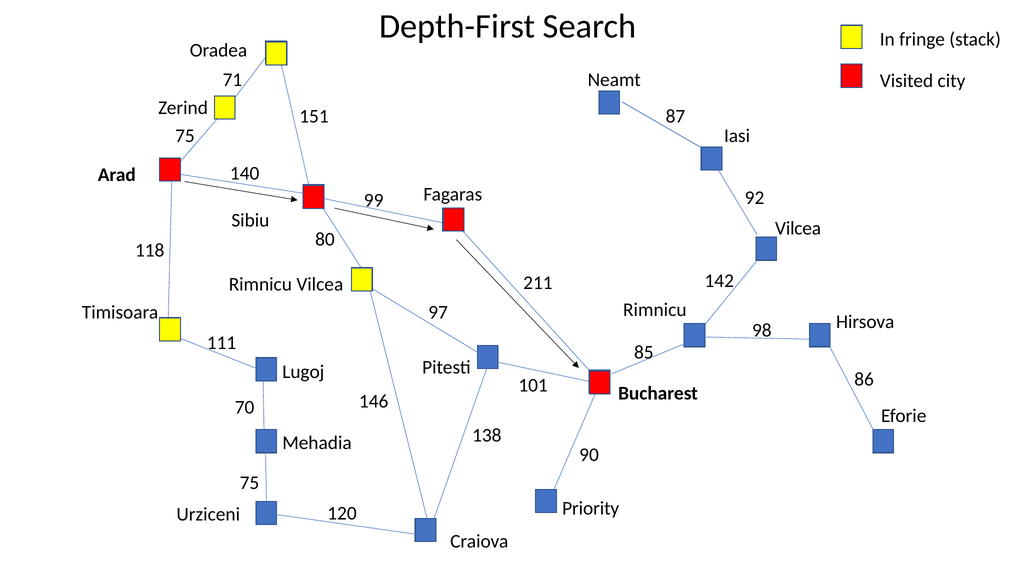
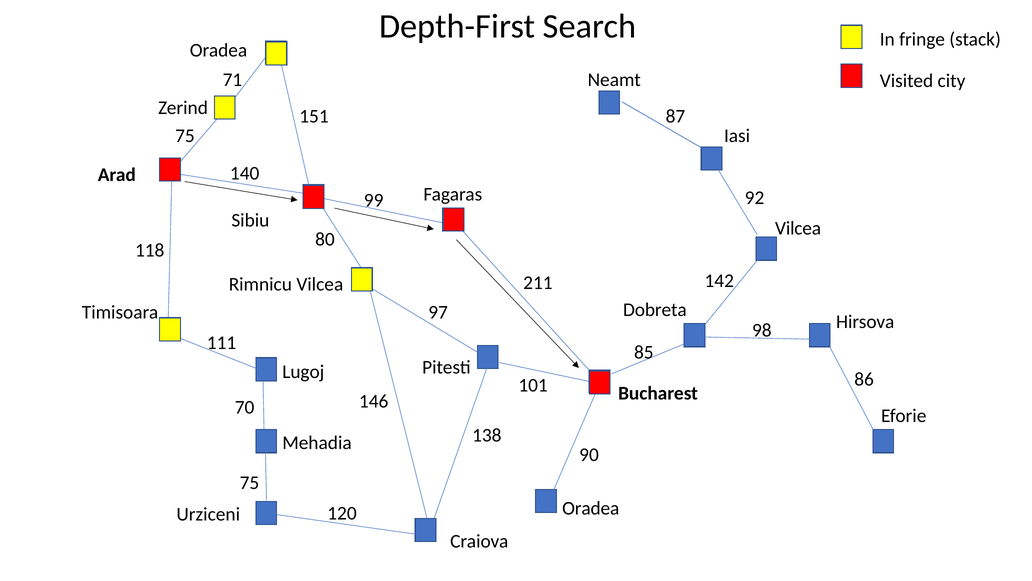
Rimnicu at (655, 310): Rimnicu -> Dobreta
Priority at (591, 508): Priority -> Oradea
